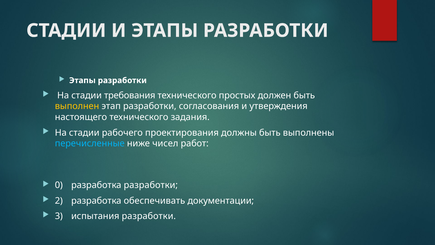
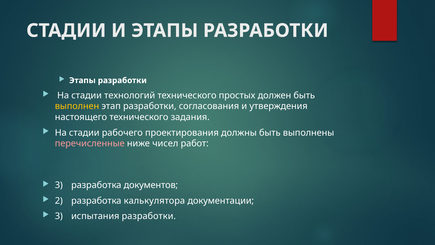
требования: требования -> технологий
перечисленные colour: light blue -> pink
0 at (59, 185): 0 -> 3
разработка разработки: разработки -> документов
обеспечивать: обеспечивать -> калькулятора
